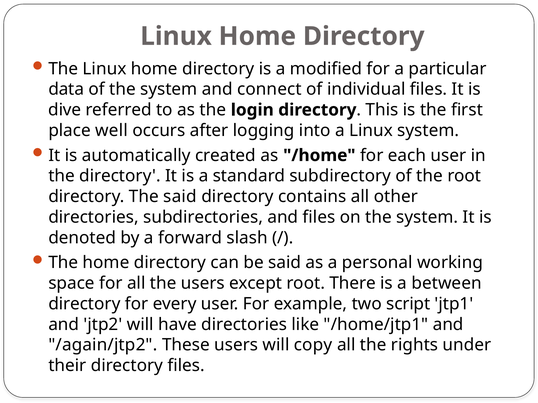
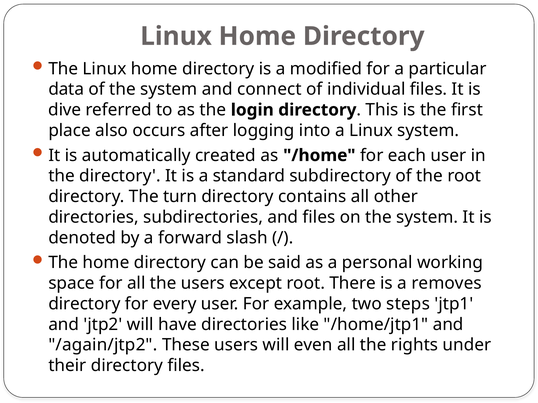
well: well -> also
The said: said -> turn
between: between -> removes
script: script -> steps
copy: copy -> even
